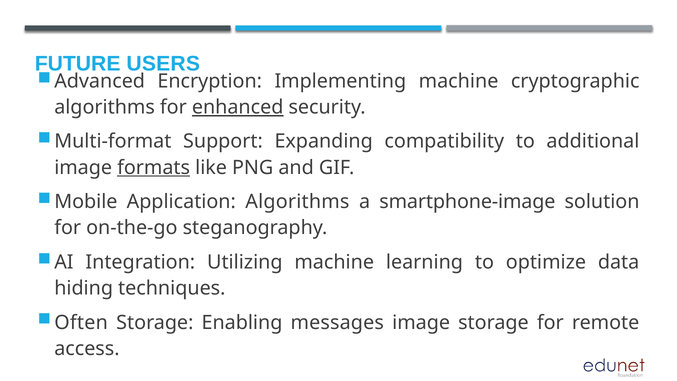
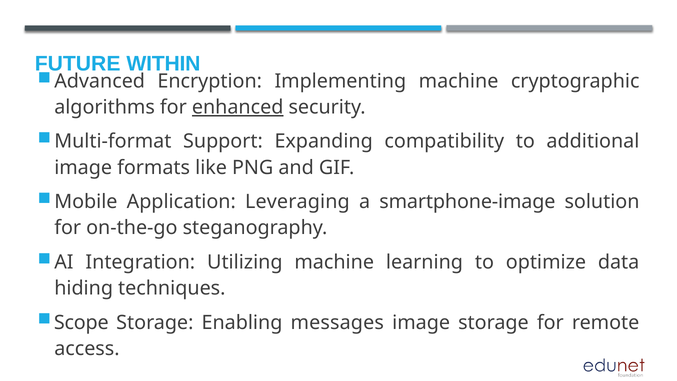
USERS: USERS -> WITHIN
formats underline: present -> none
Application Algorithms: Algorithms -> Leveraging
Often: Often -> Scope
